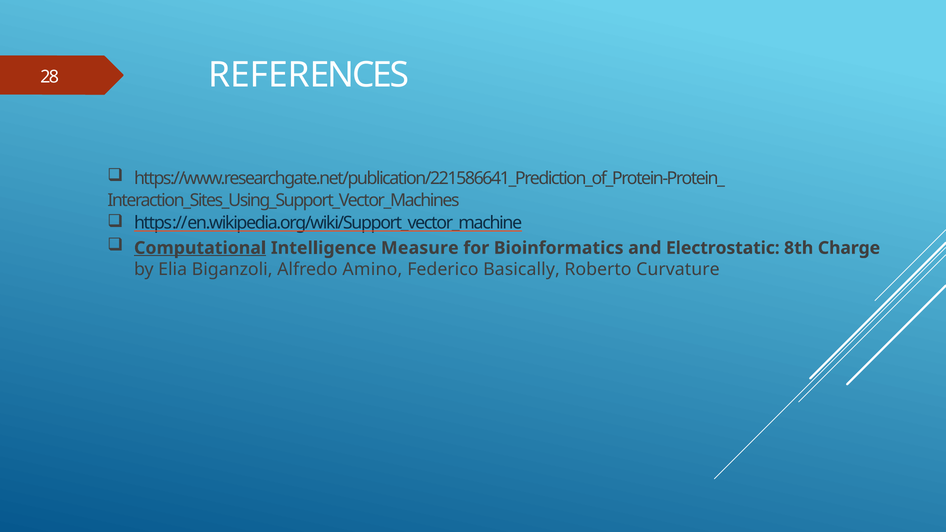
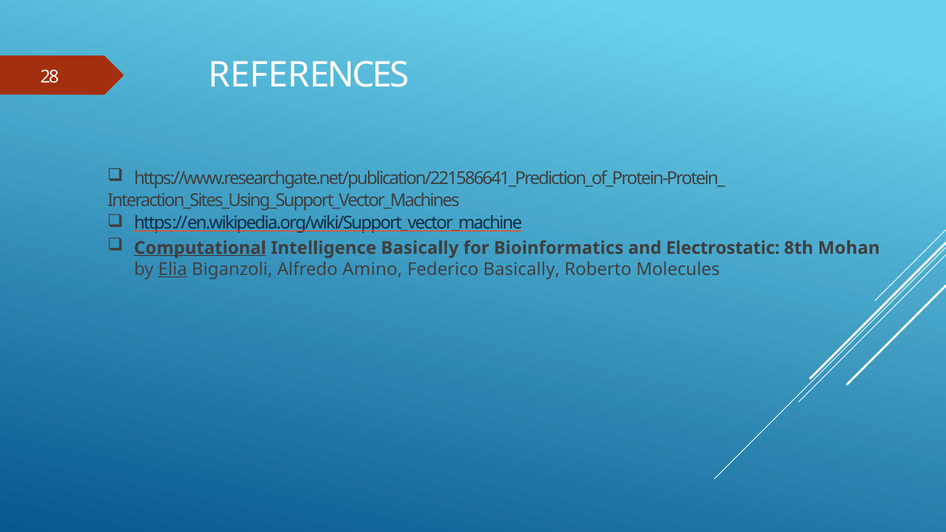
Intelligence Measure: Measure -> Basically
Charge: Charge -> Mohan
Elia underline: none -> present
Curvature: Curvature -> Molecules
